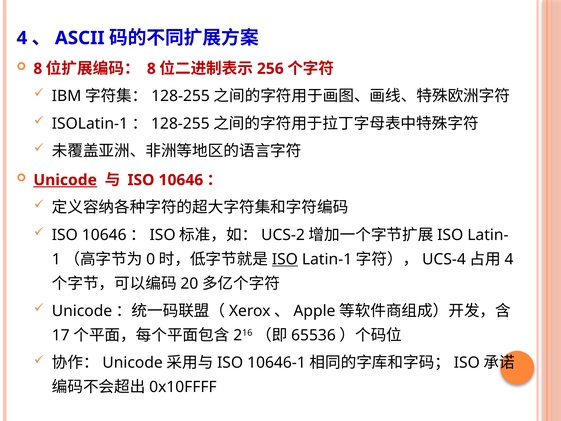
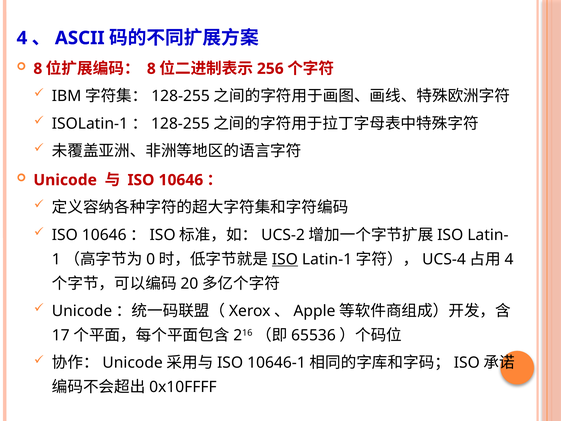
Unicode at (65, 180) underline: present -> none
